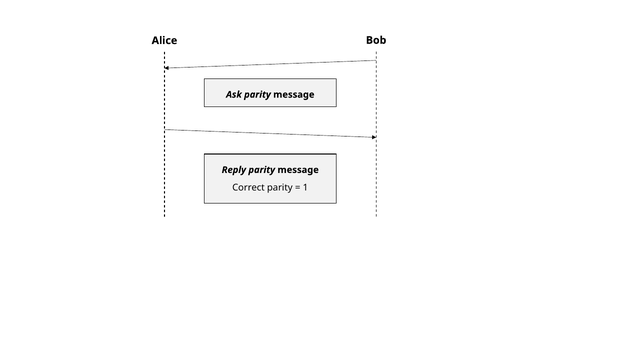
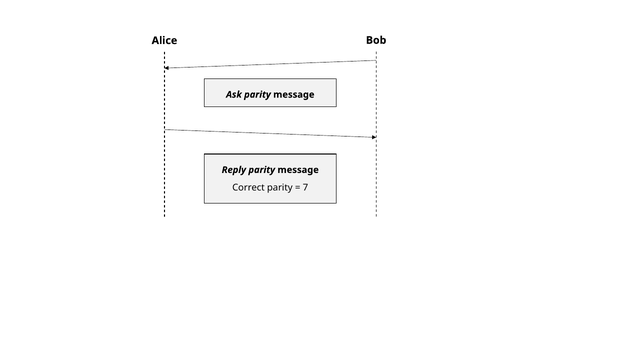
1: 1 -> 7
